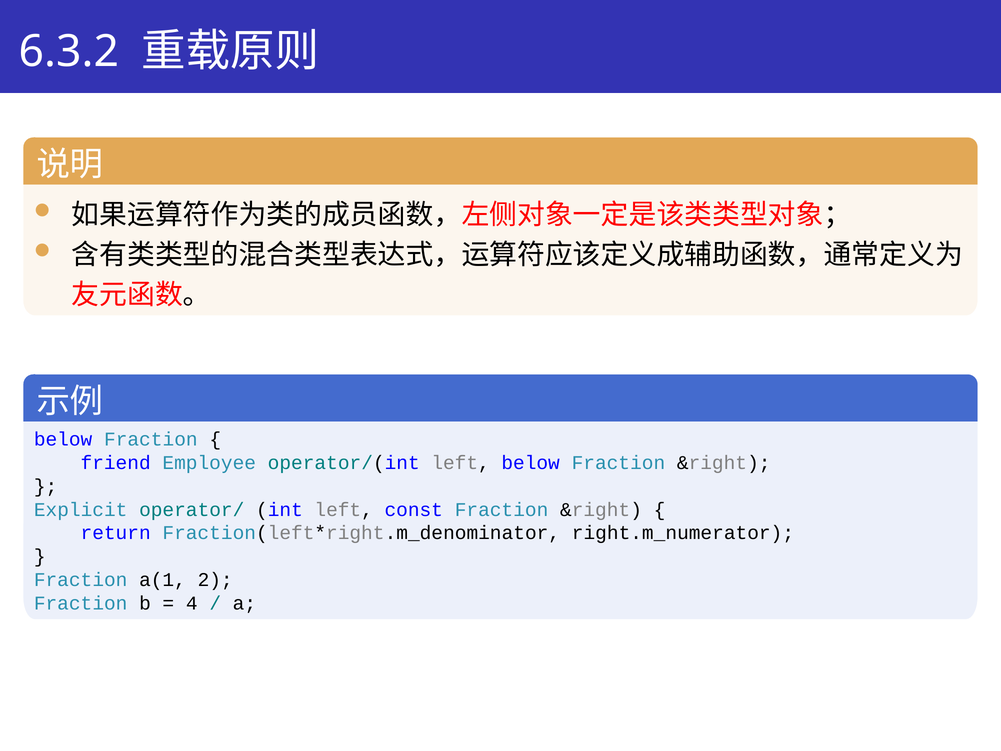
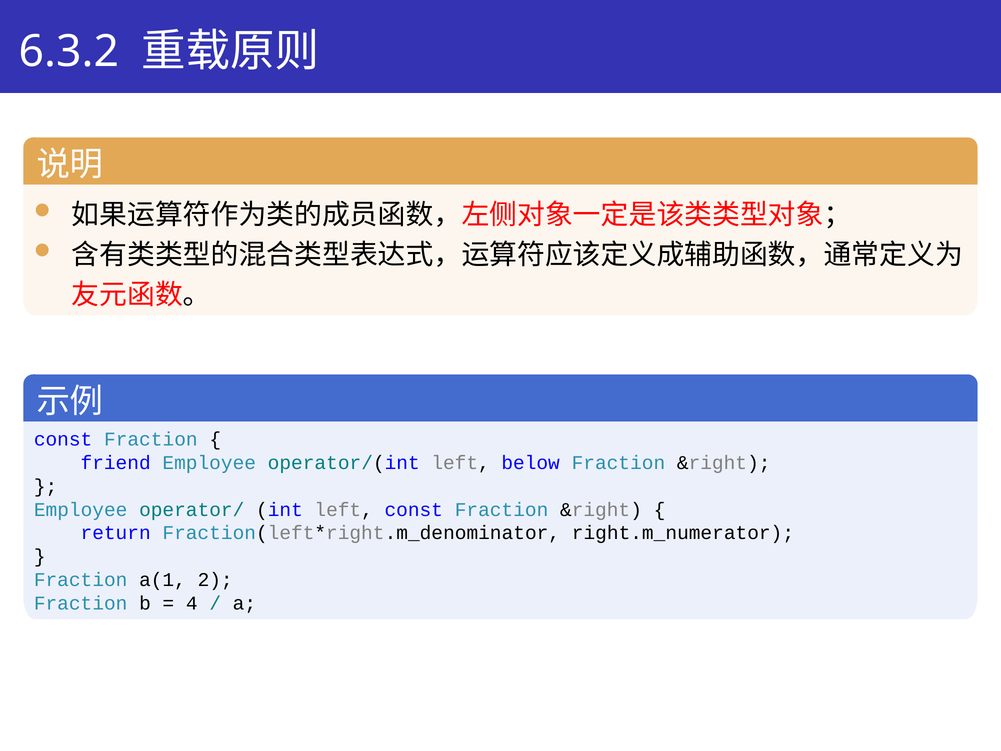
below at (63, 439): below -> const
Explicit at (81, 510): Explicit -> Employee
